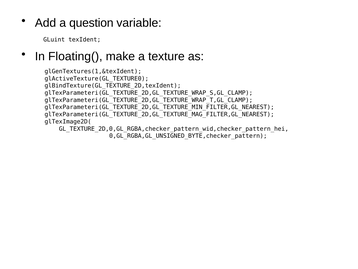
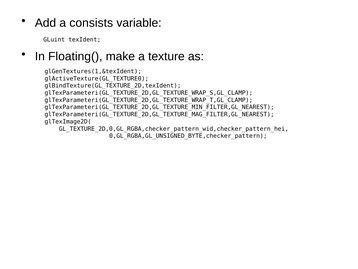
question: question -> consists
